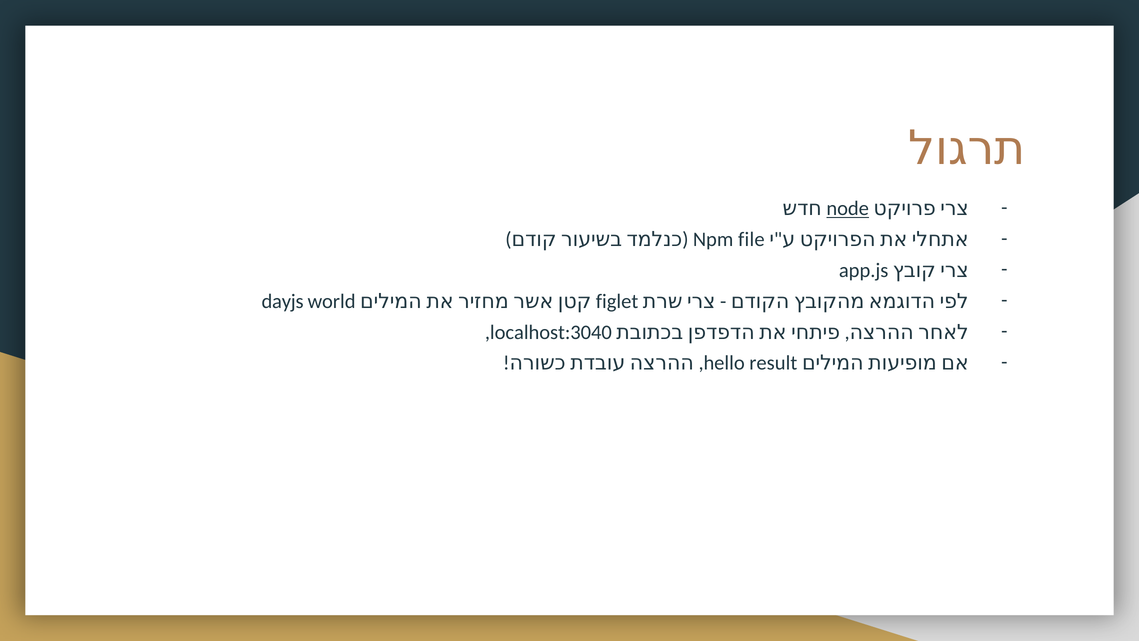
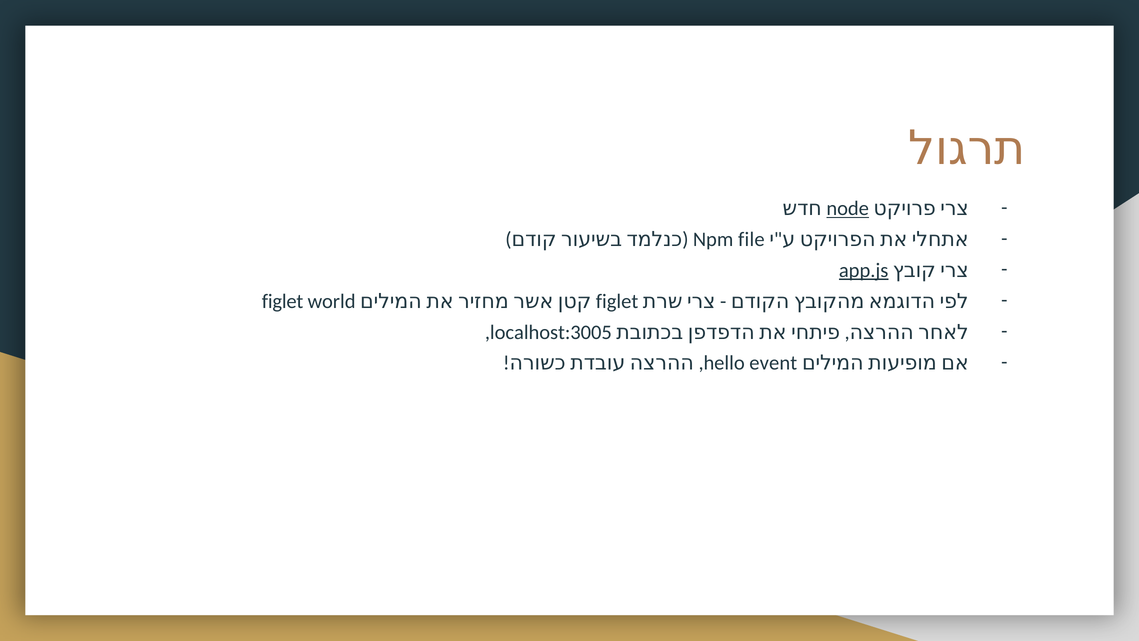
app.js underline: none -> present
dayjs at (283, 301): dayjs -> figlet
localhost:3040: localhost:3040 -> localhost:3005
result: result -> event
